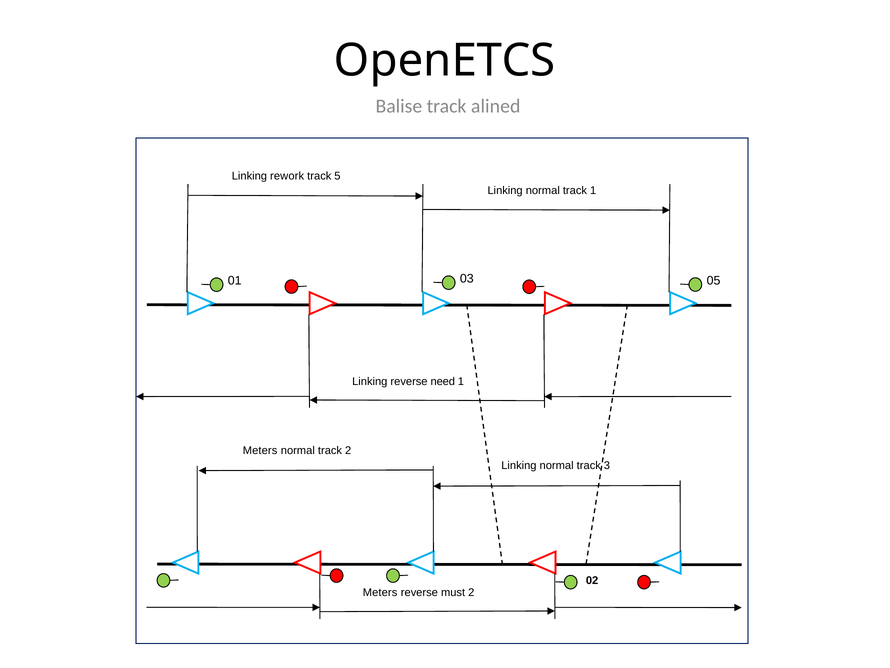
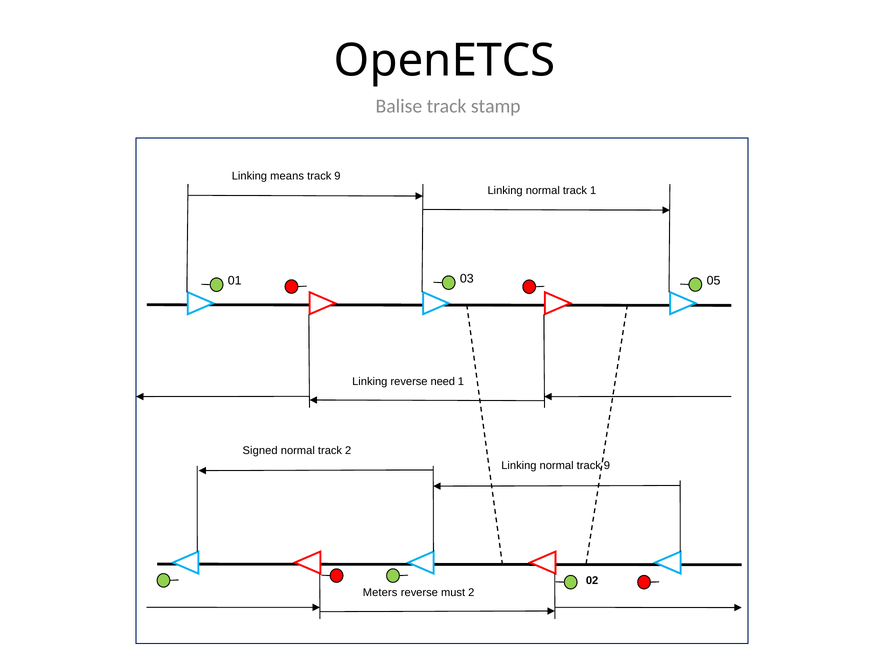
alined: alined -> stamp
rework: rework -> means
5 at (337, 176): 5 -> 9
Meters at (260, 450): Meters -> Signed
normal track 3: 3 -> 9
